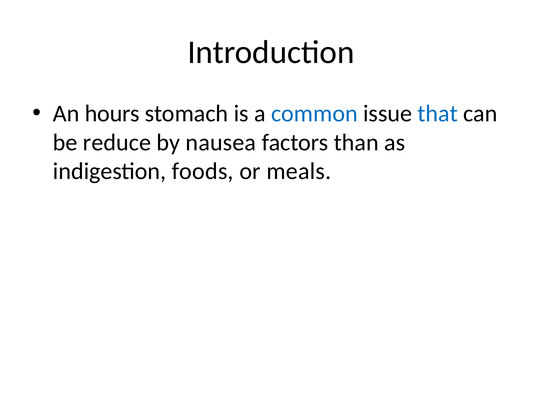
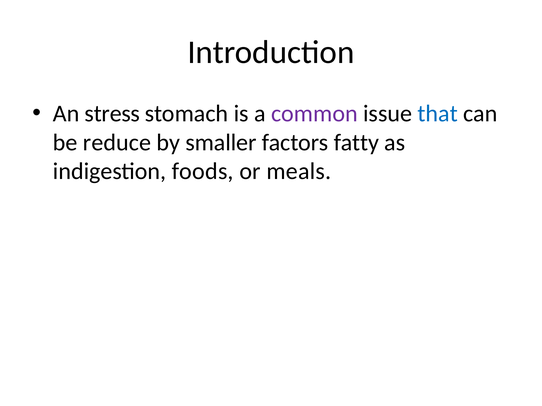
hours: hours -> stress
common colour: blue -> purple
nausea: nausea -> smaller
than: than -> fatty
